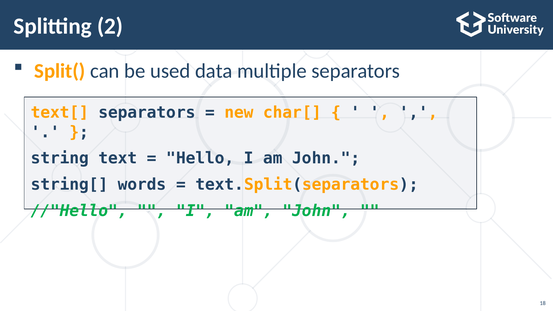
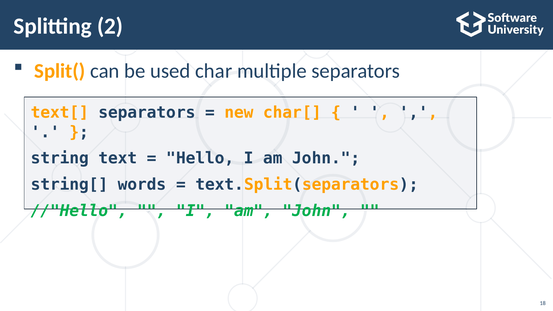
data: data -> char
